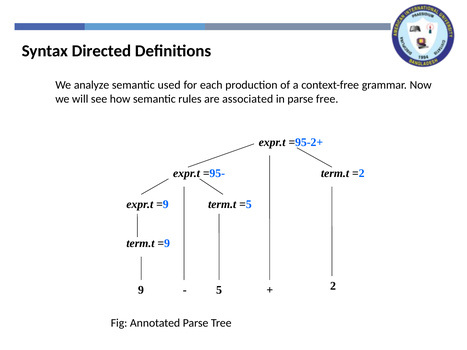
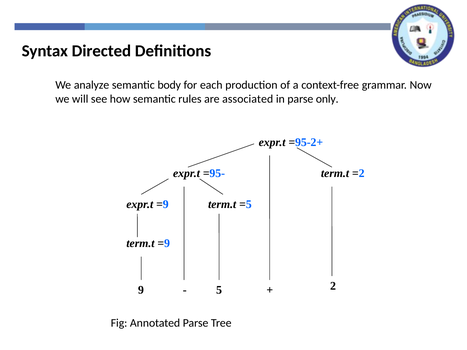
used: used -> body
free: free -> only
